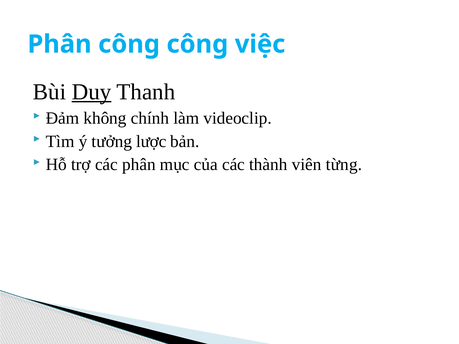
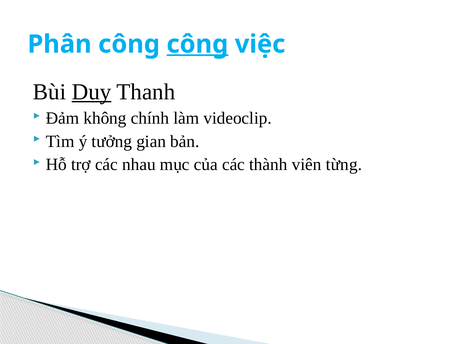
công at (197, 44) underline: none -> present
lược: lược -> gian
các phân: phân -> nhau
